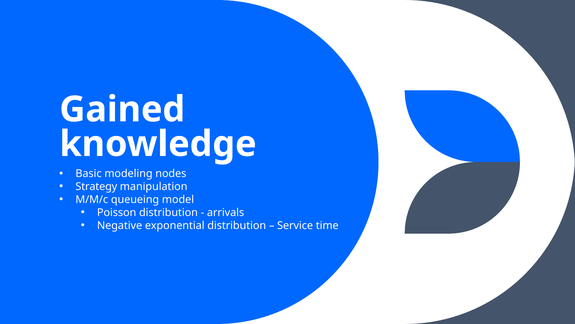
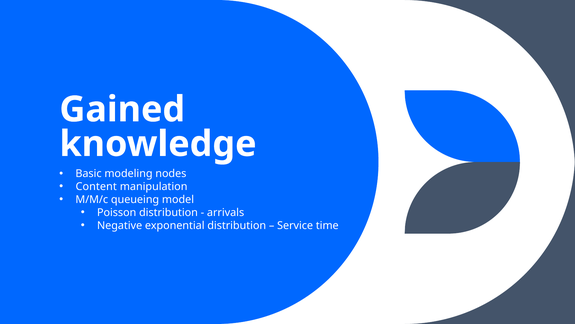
Strategy: Strategy -> Content
